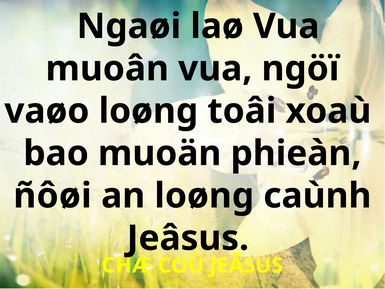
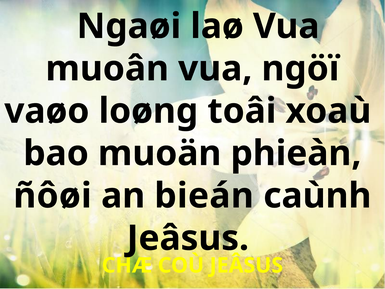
an loøng: loøng -> bieán
